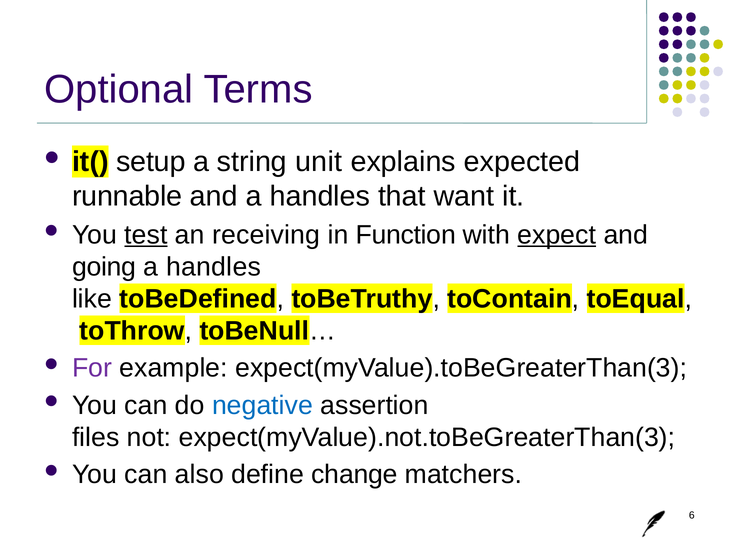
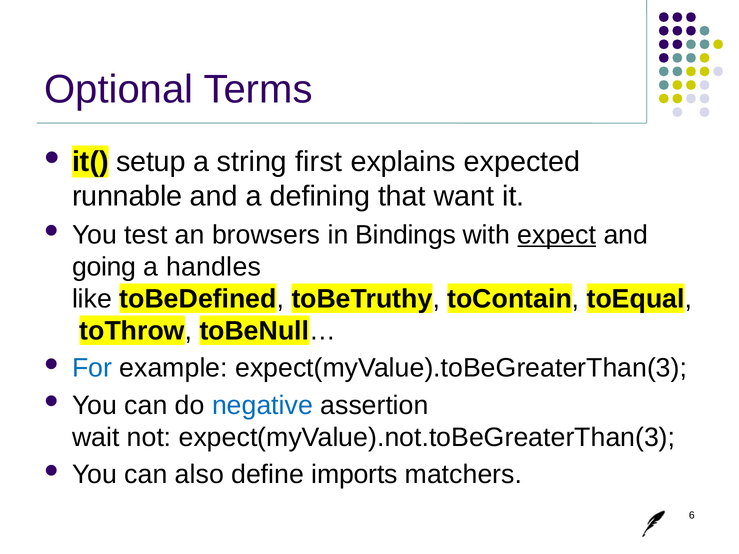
unit: unit -> first
and a handles: handles -> defining
test underline: present -> none
receiving: receiving -> browsers
Function: Function -> Bindings
For colour: purple -> blue
files: files -> wait
change: change -> imports
